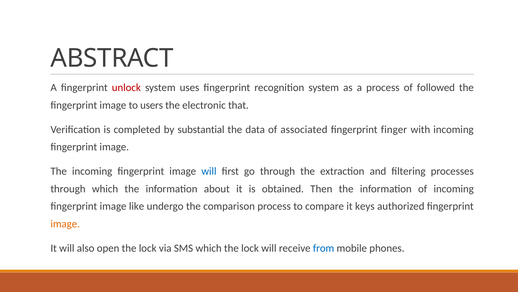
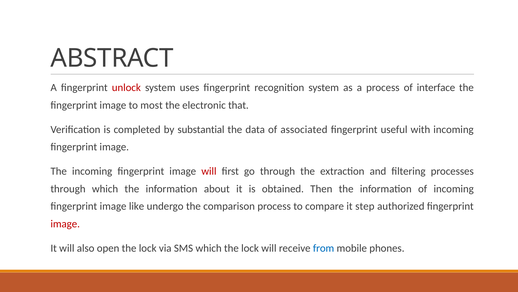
followed: followed -> interface
users: users -> most
finger: finger -> useful
will at (209, 171) colour: blue -> red
keys: keys -> step
image at (65, 223) colour: orange -> red
